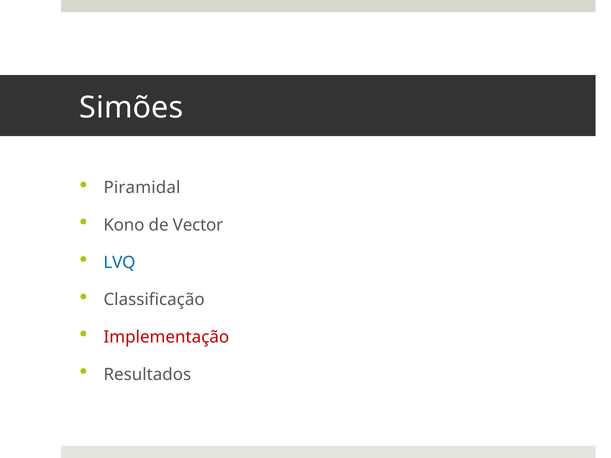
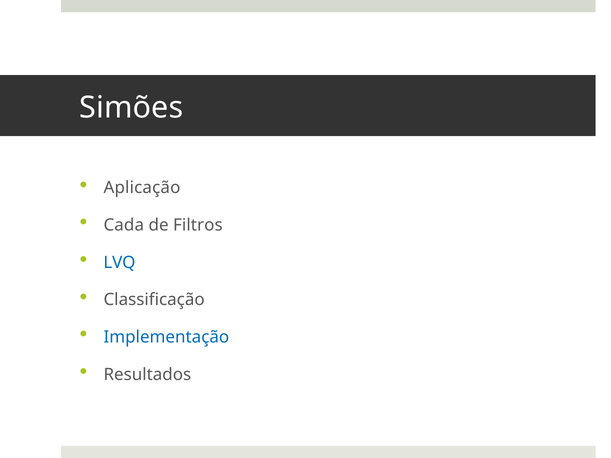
Piramidal: Piramidal -> Aplicação
Kono: Kono -> Cada
Vector: Vector -> Filtros
Implementação colour: red -> blue
